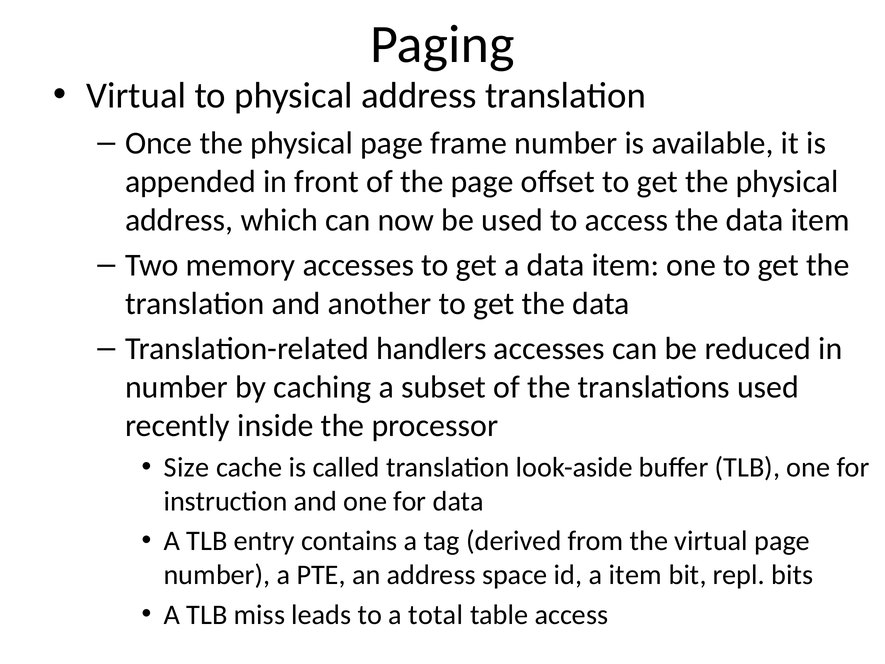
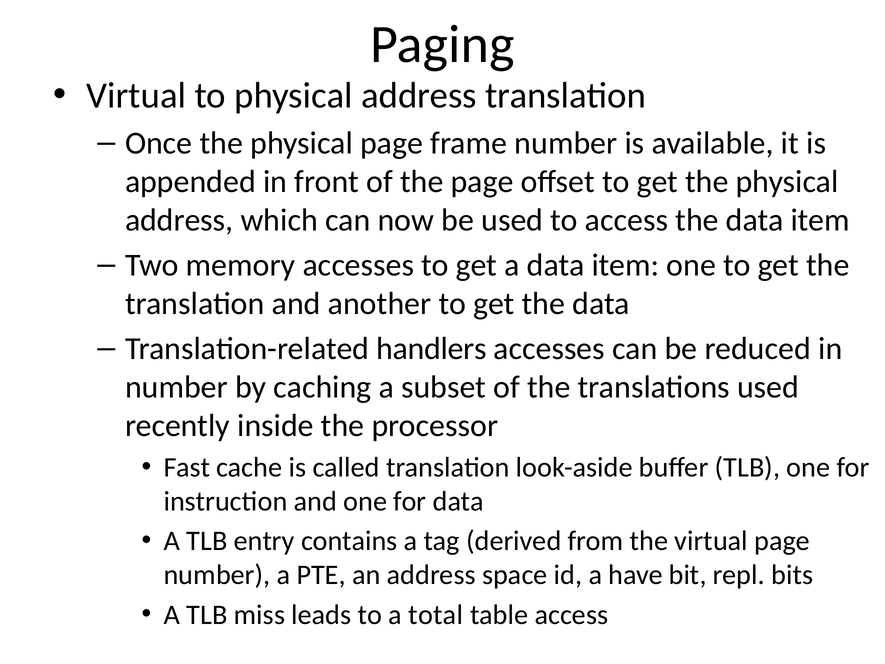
Size: Size -> Fast
a item: item -> have
